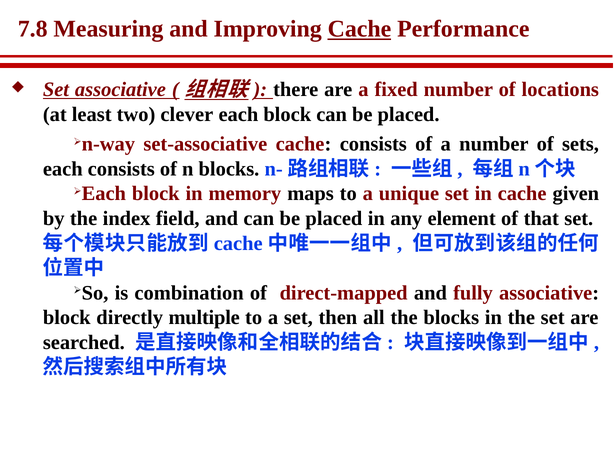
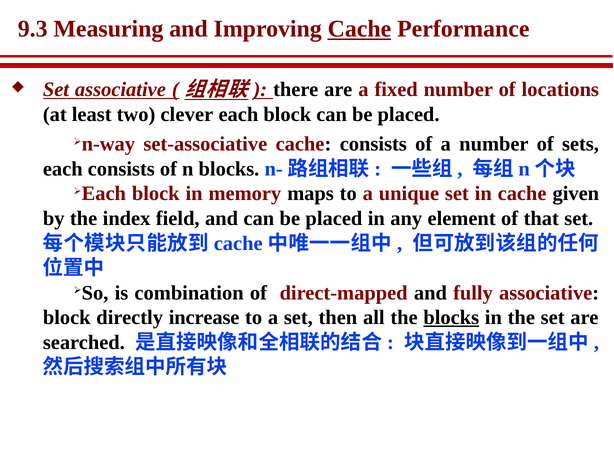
7.8: 7.8 -> 9.3
multiple: multiple -> increase
blocks at (451, 317) underline: none -> present
